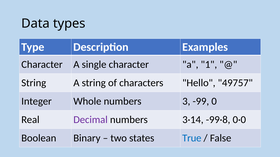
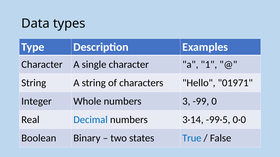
49757: 49757 -> 01971
Decimal colour: purple -> blue
-99·8: -99·8 -> -99·5
